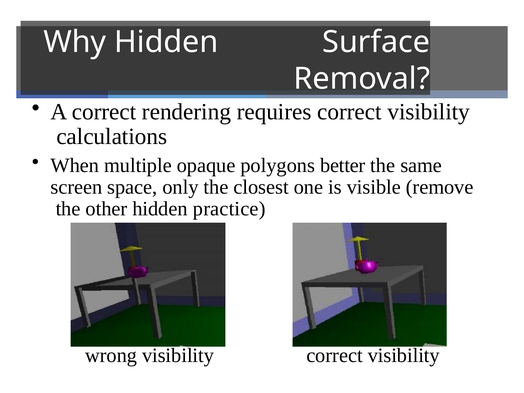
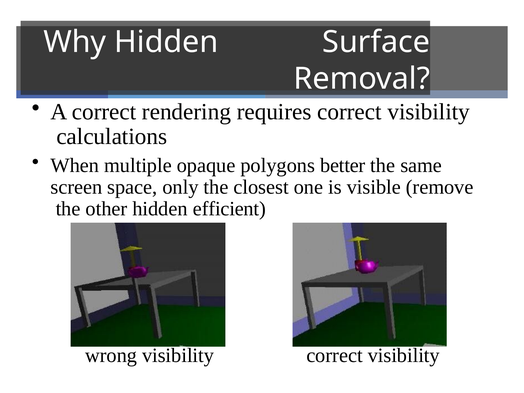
practice: practice -> efficient
